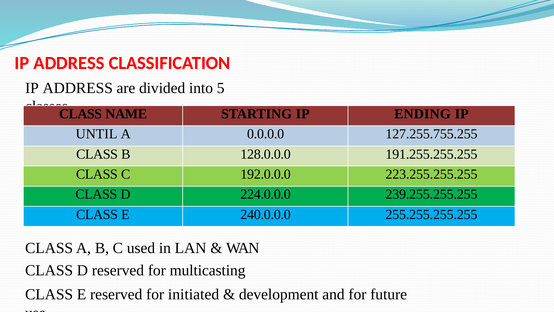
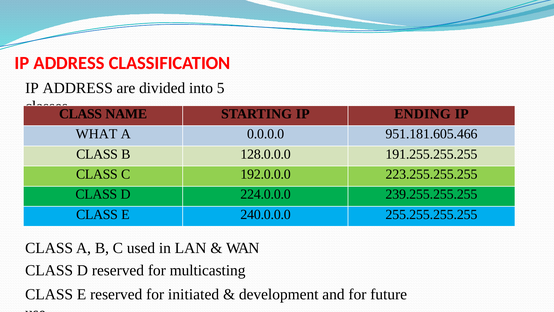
UNTIL: UNTIL -> WHAT
127.255.755.255: 127.255.755.255 -> 951.181.605.466
